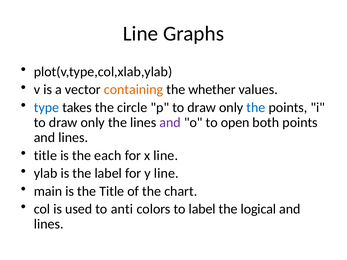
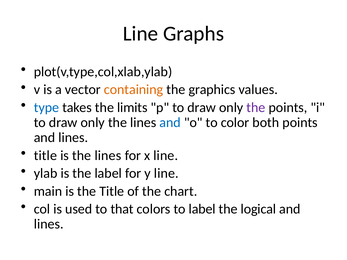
whether: whether -> graphics
circle: circle -> limits
the at (256, 108) colour: blue -> purple
and at (170, 123) colour: purple -> blue
open: open -> color
is the each: each -> lines
anti: anti -> that
